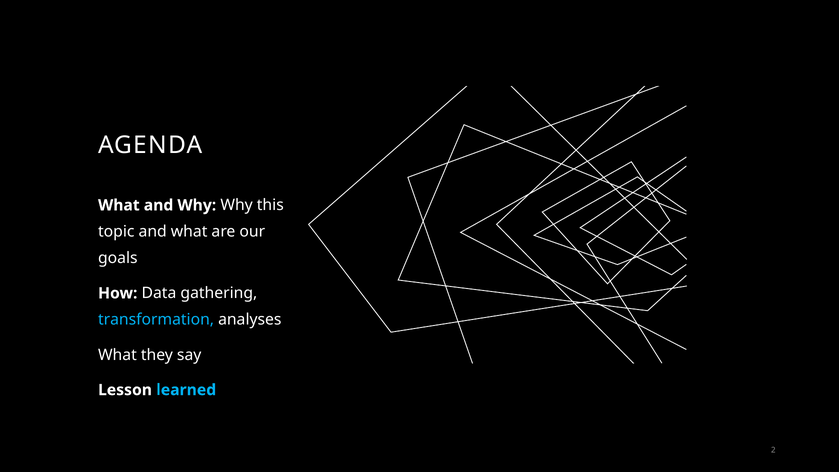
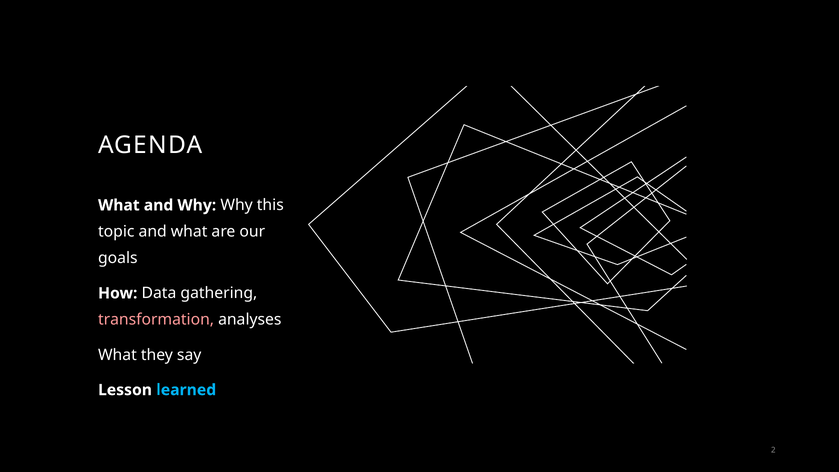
transformation colour: light blue -> pink
